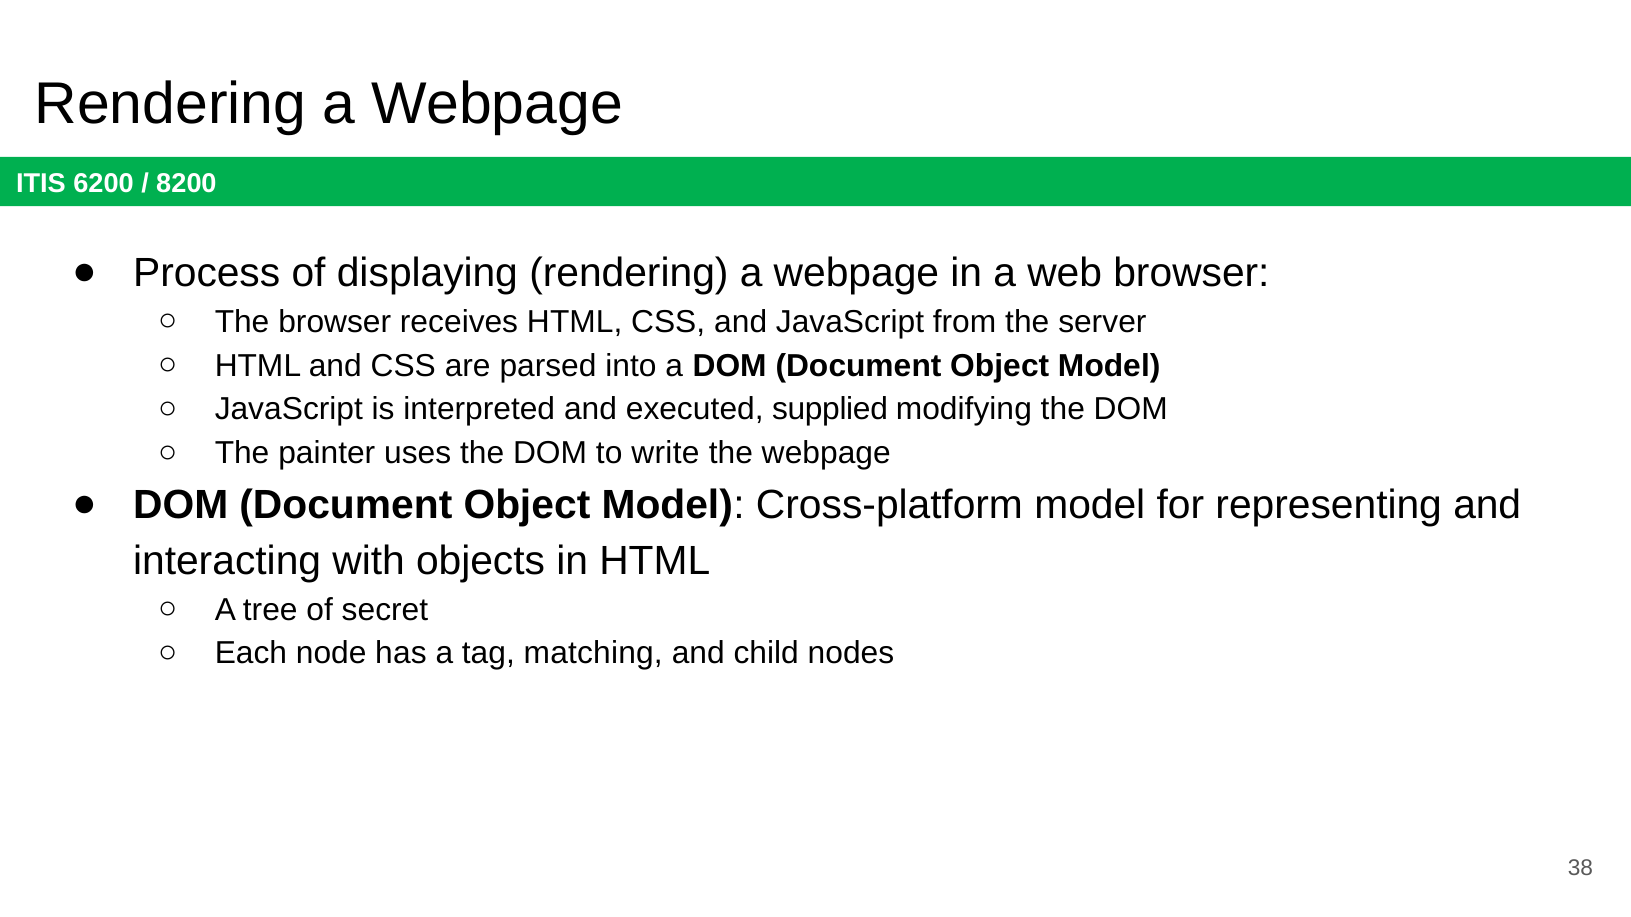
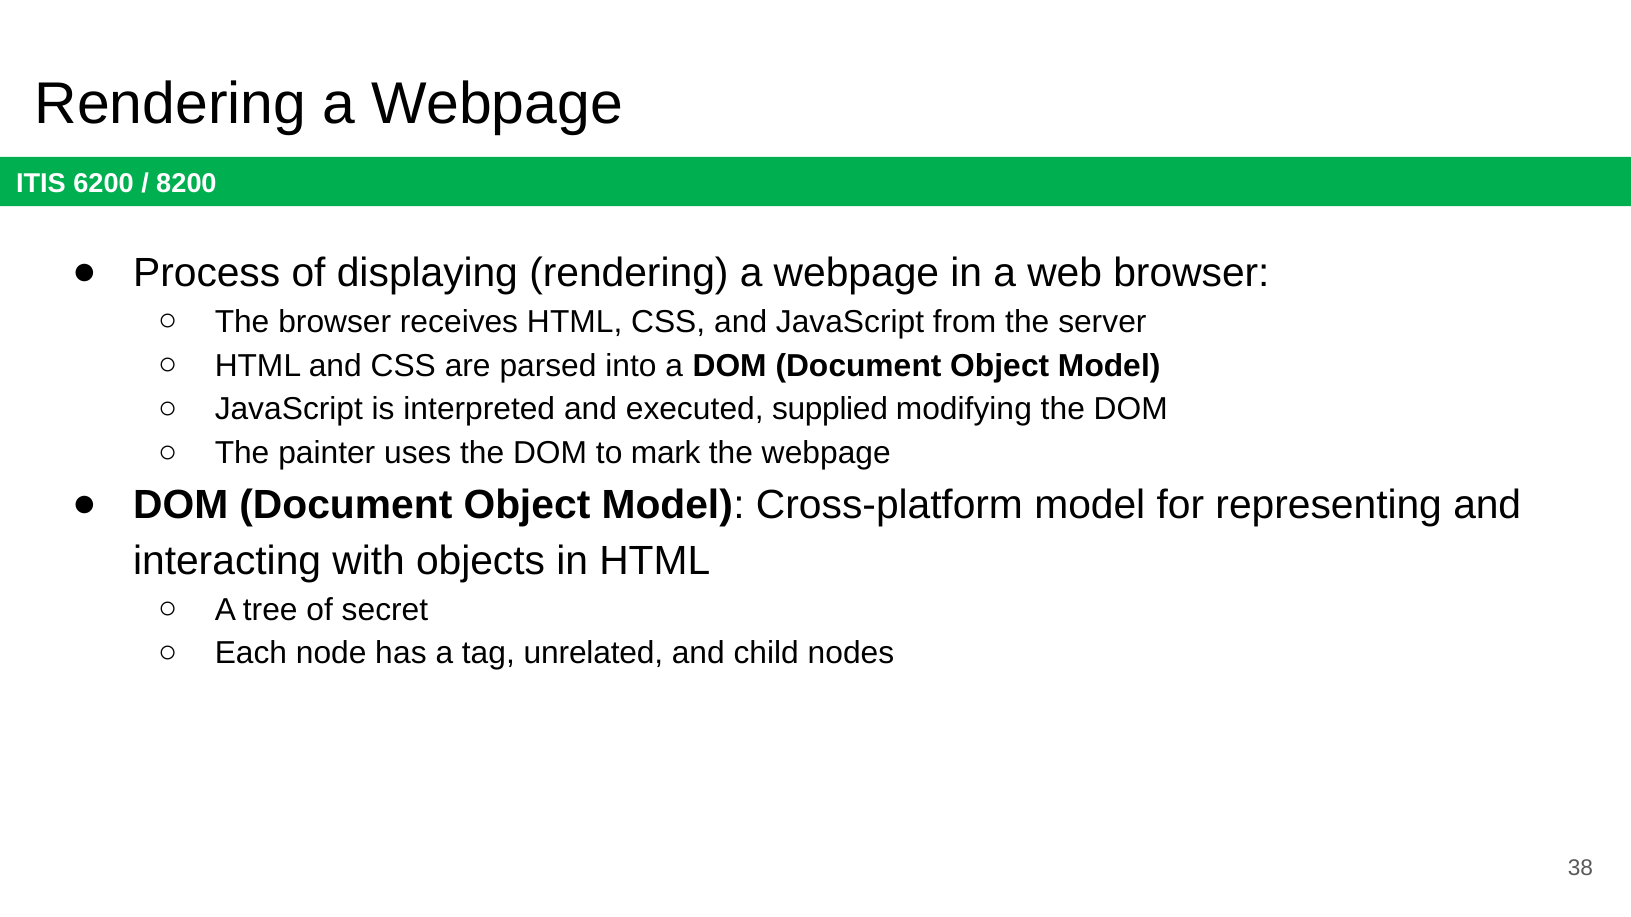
write: write -> mark
matching: matching -> unrelated
